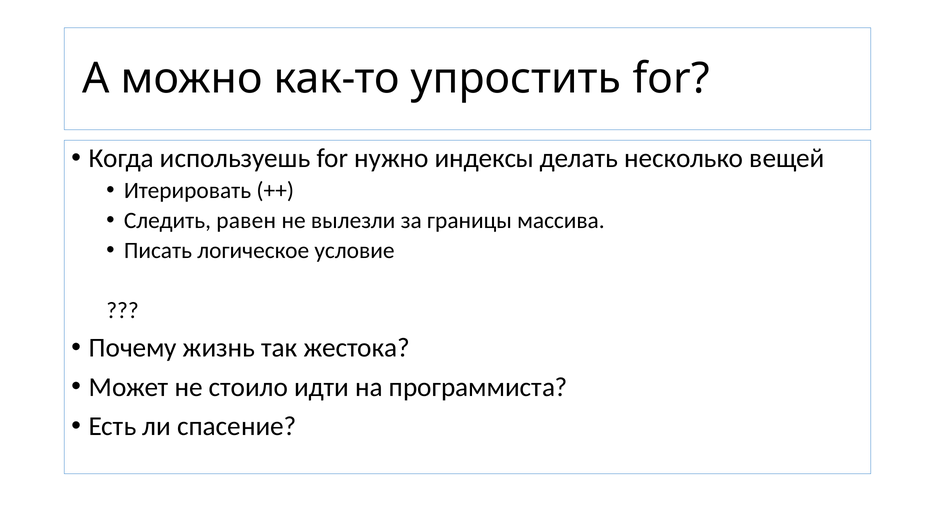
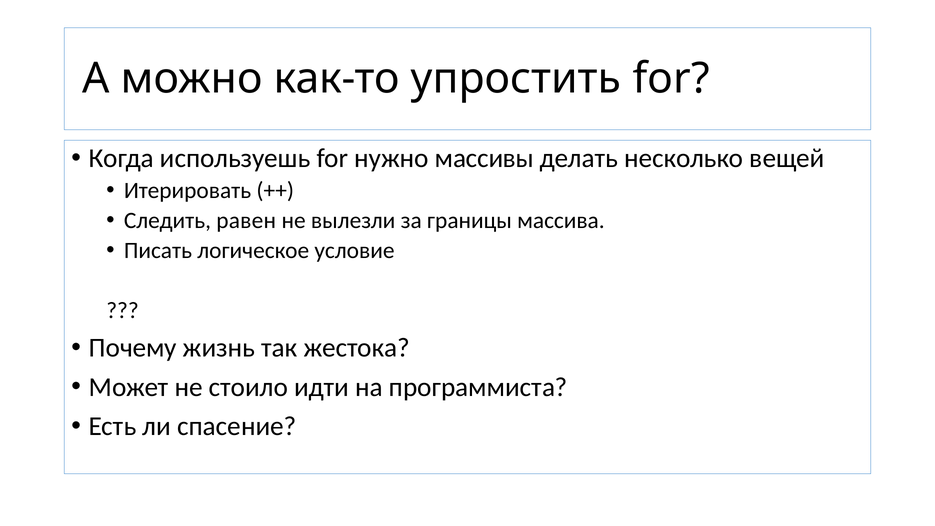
индексы: индексы -> массивы
